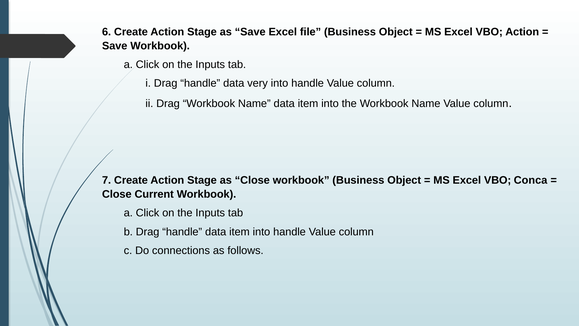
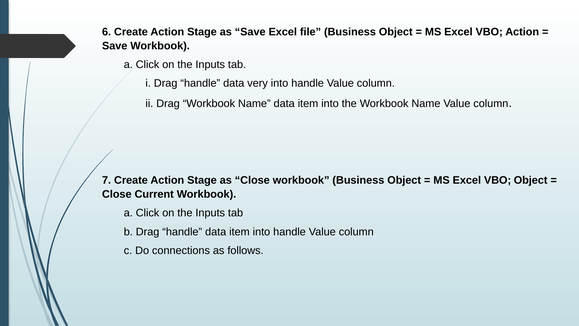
VBO Conca: Conca -> Object
